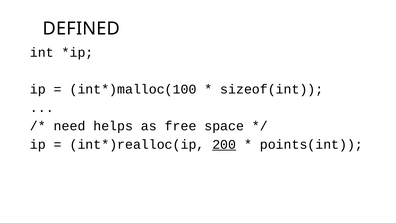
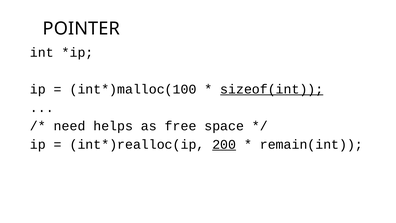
DEFINED: DEFINED -> POINTER
sizeof(int underline: none -> present
points(int: points(int -> remain(int
